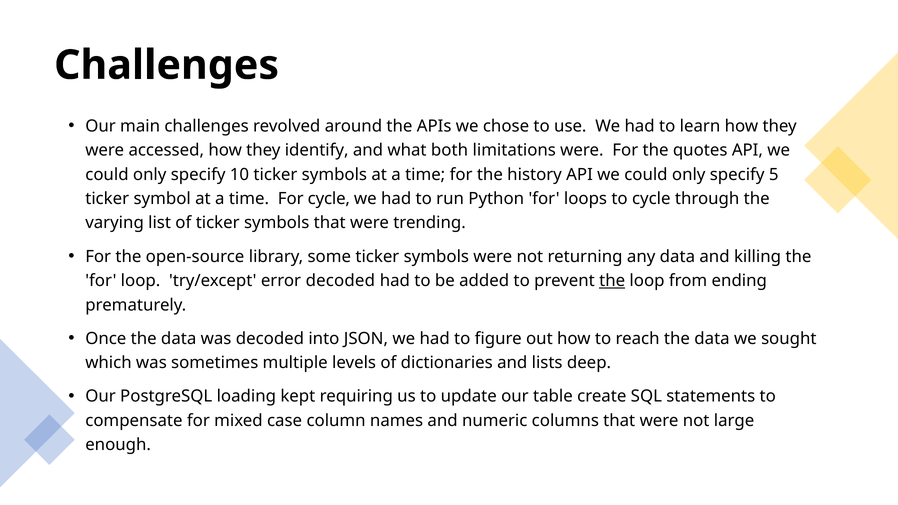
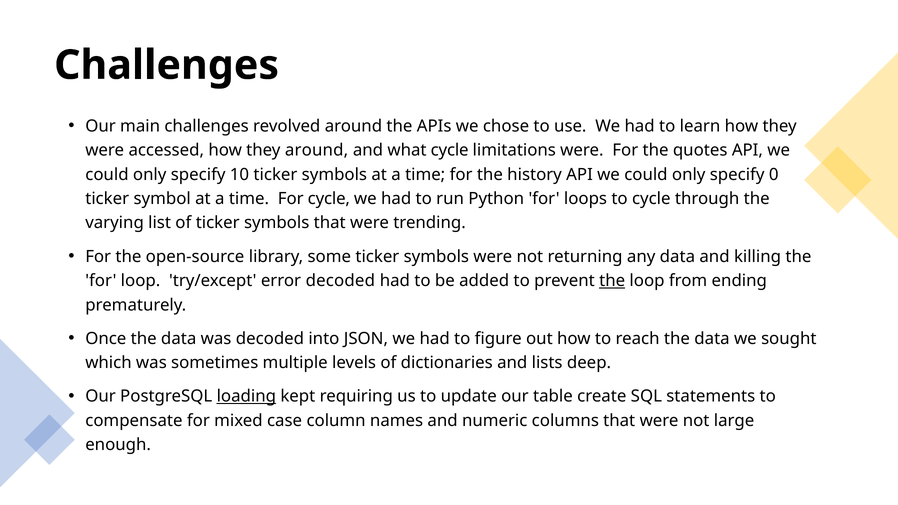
they identify: identify -> around
what both: both -> cycle
5: 5 -> 0
loading underline: none -> present
